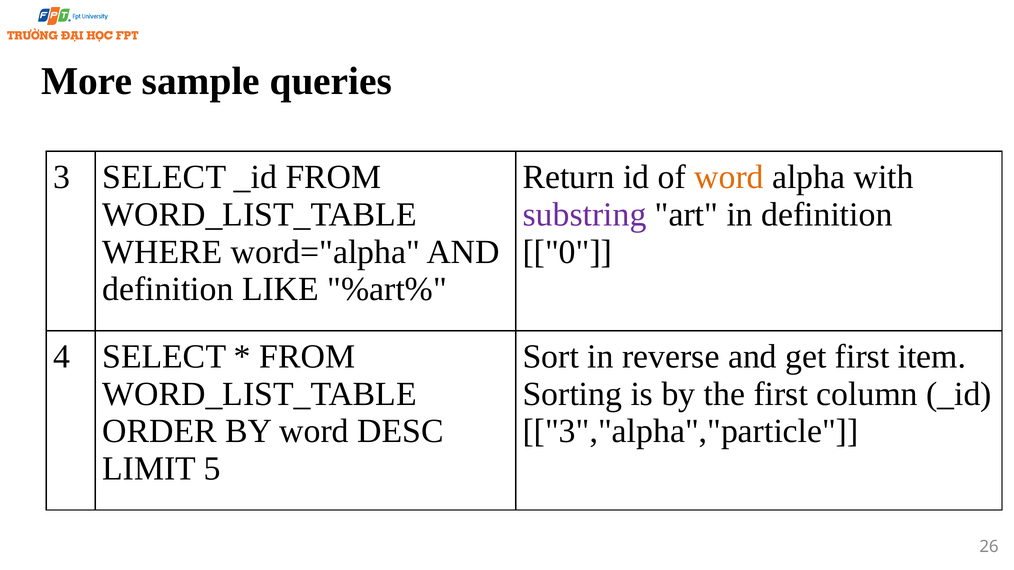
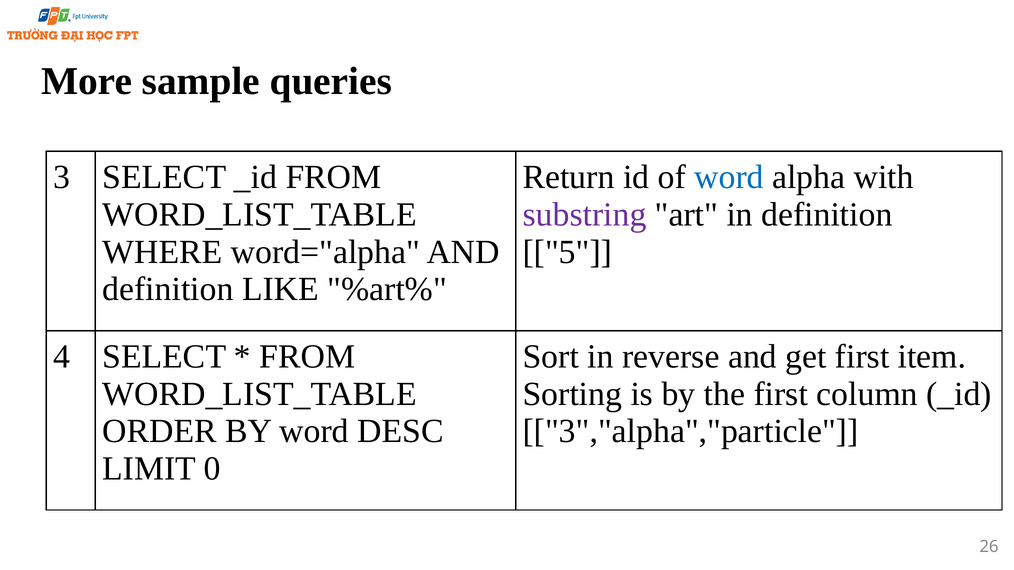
word at (729, 177) colour: orange -> blue
0: 0 -> 5
5: 5 -> 0
